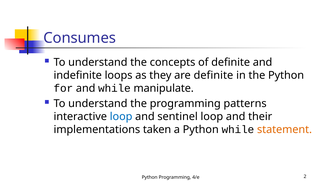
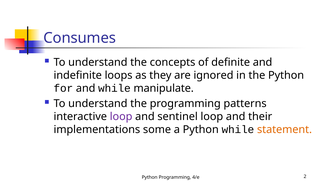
are definite: definite -> ignored
loop at (121, 116) colour: blue -> purple
taken: taken -> some
